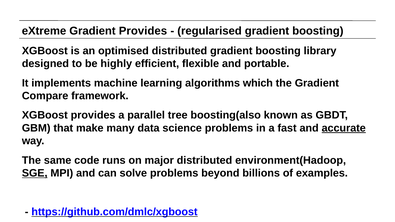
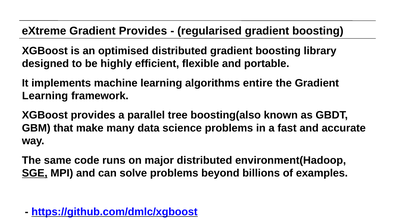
which: which -> entire
Compare at (45, 96): Compare -> Learning
accurate underline: present -> none
